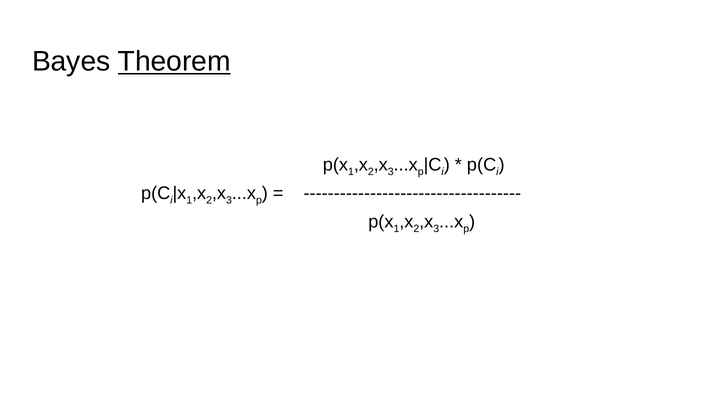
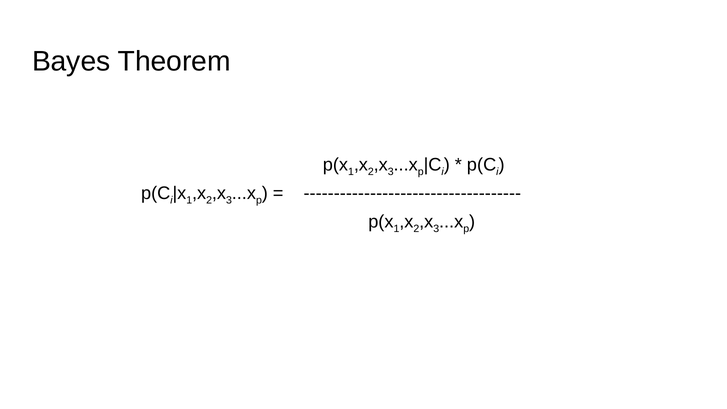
Theorem underline: present -> none
